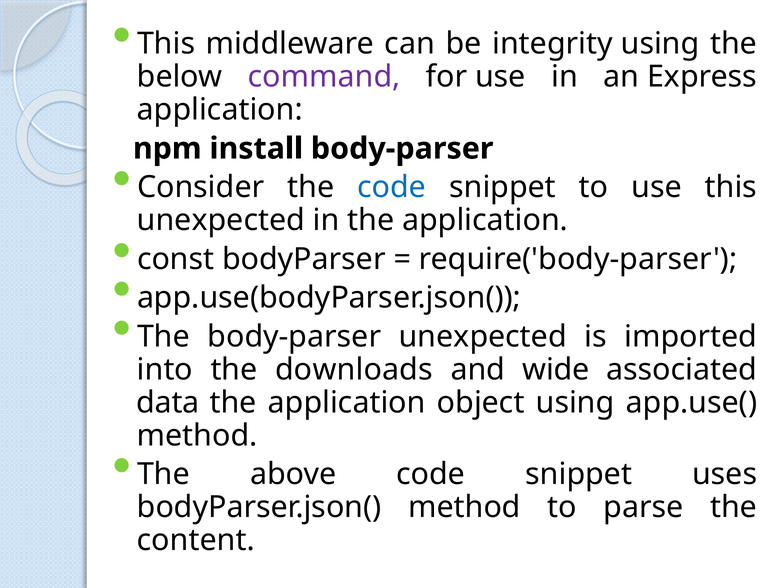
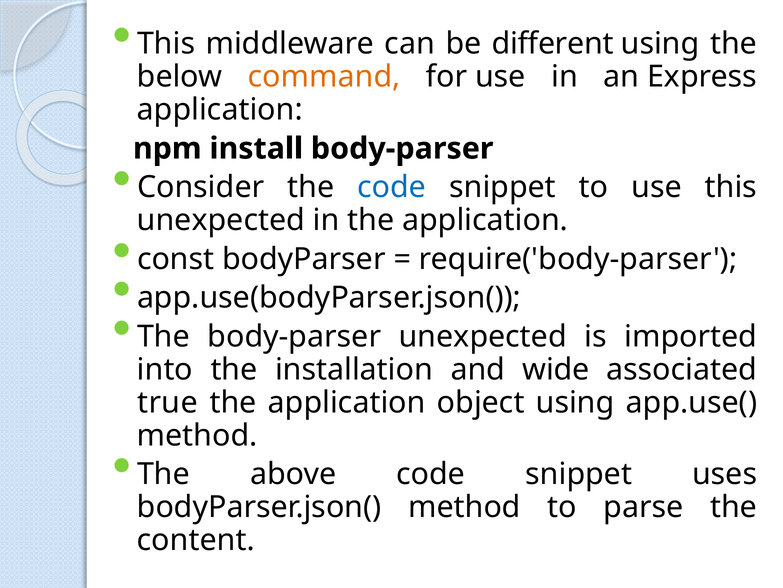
integrity: integrity -> different
command colour: purple -> orange
downloads: downloads -> installation
data: data -> true
